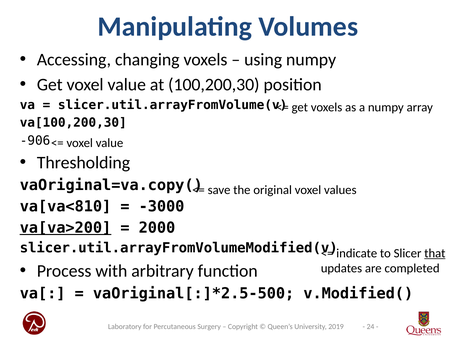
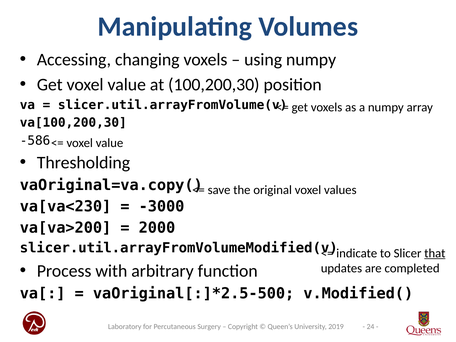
-906: -906 -> -586
va[va<810: va[va<810 -> va[va<230
va[va>200 underline: present -> none
